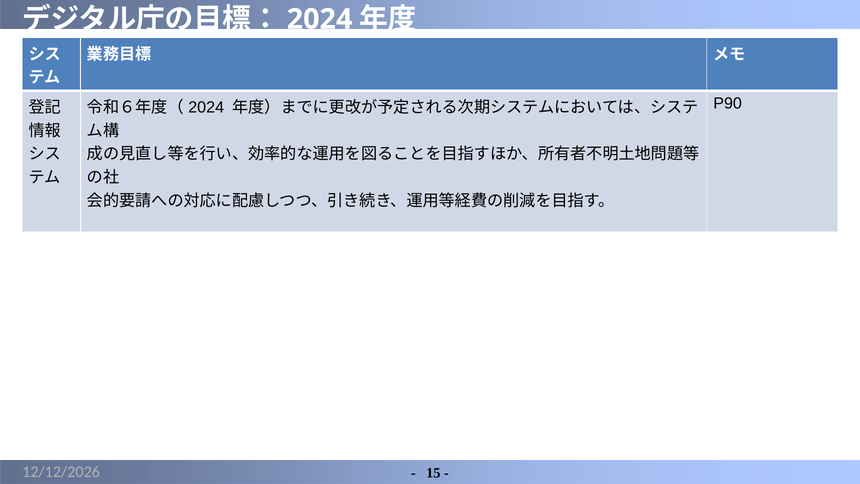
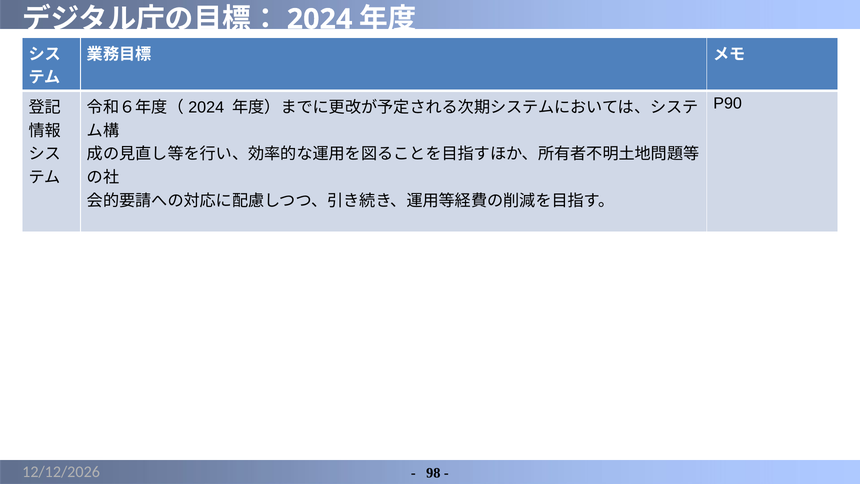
15: 15 -> 98
